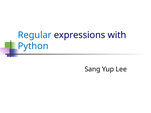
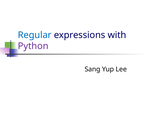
Python colour: blue -> purple
